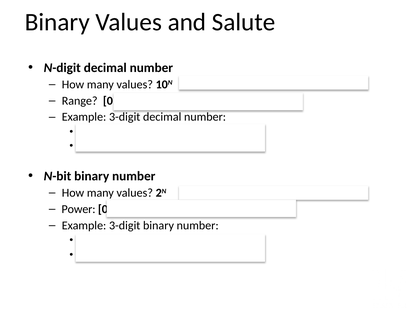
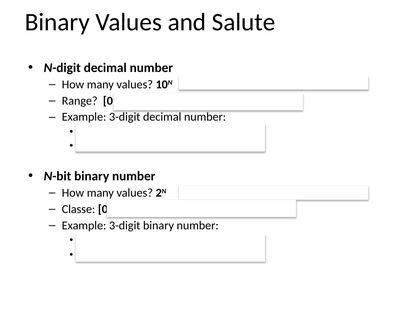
Power: Power -> Classe
